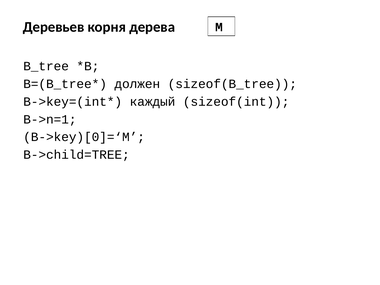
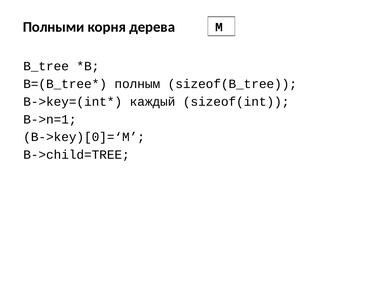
Деревьев: Деревьев -> Полными
должен: должен -> полным
